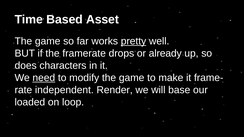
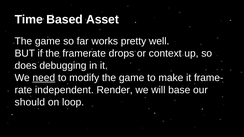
pretty underline: present -> none
already: already -> context
characters: characters -> debugging
loaded: loaded -> should
